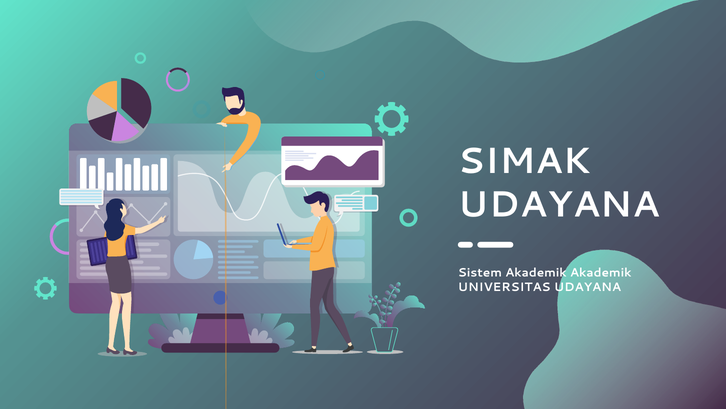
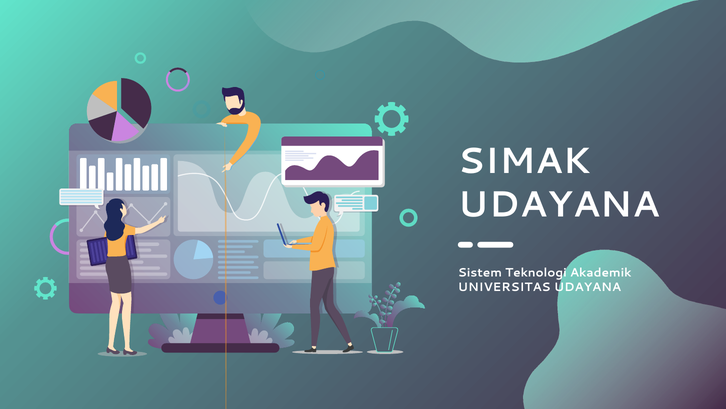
Akademik at (536, 272): Akademik -> Teknologi
